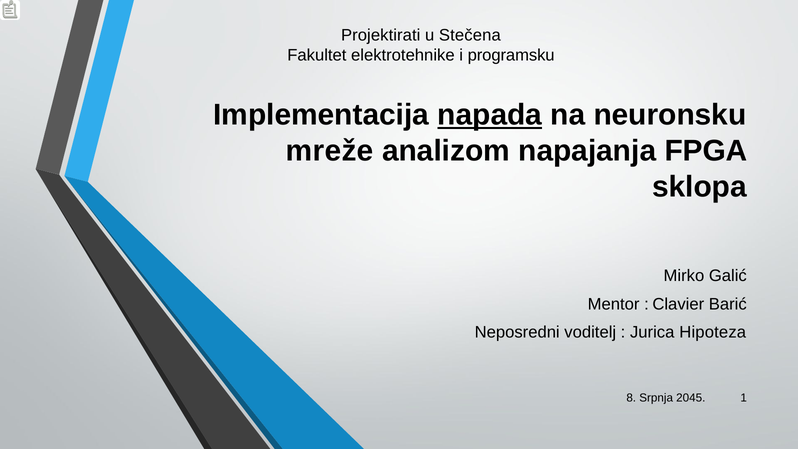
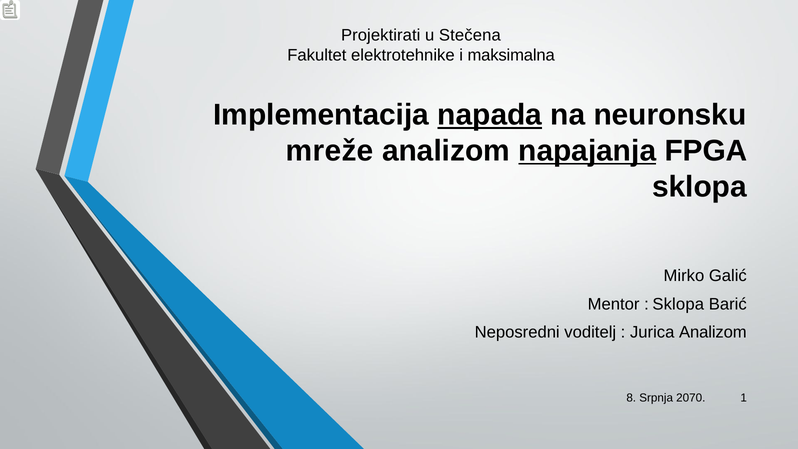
programsku: programsku -> maksimalna
napajanja underline: none -> present
Clavier at (678, 304): Clavier -> Sklopa
Jurica Hipoteza: Hipoteza -> Analizom
2045: 2045 -> 2070
